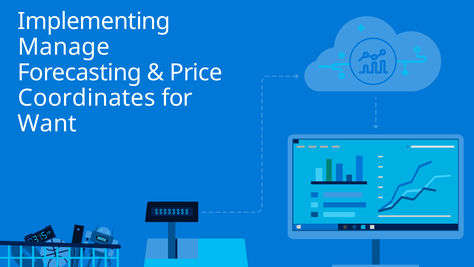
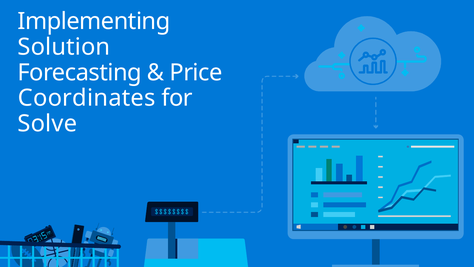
Manage: Manage -> Solution
Want: Want -> Solve
